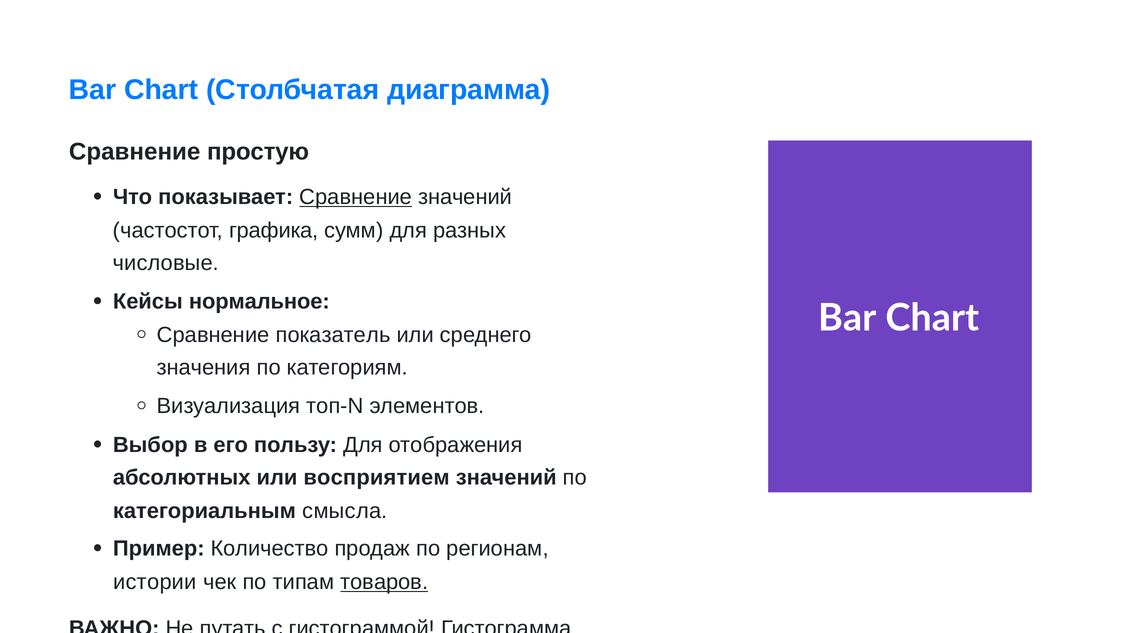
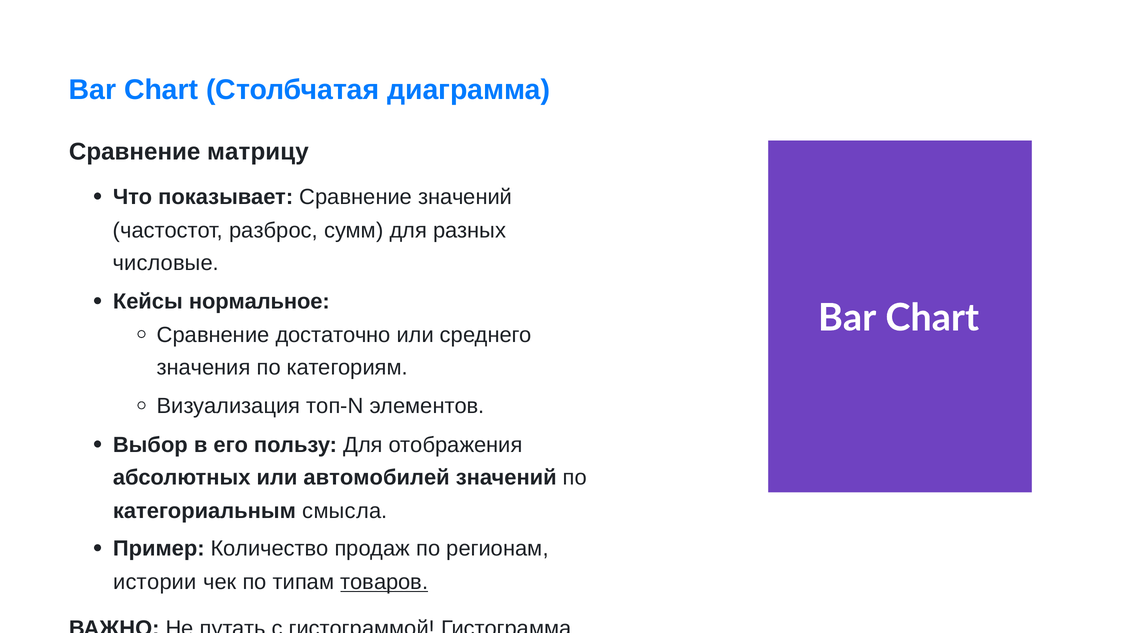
простую: простую -> матрицу
Сравнение at (356, 197) underline: present -> none
графика: графика -> разброс
показатель: показатель -> достаточно
восприятием: восприятием -> автомобилей
